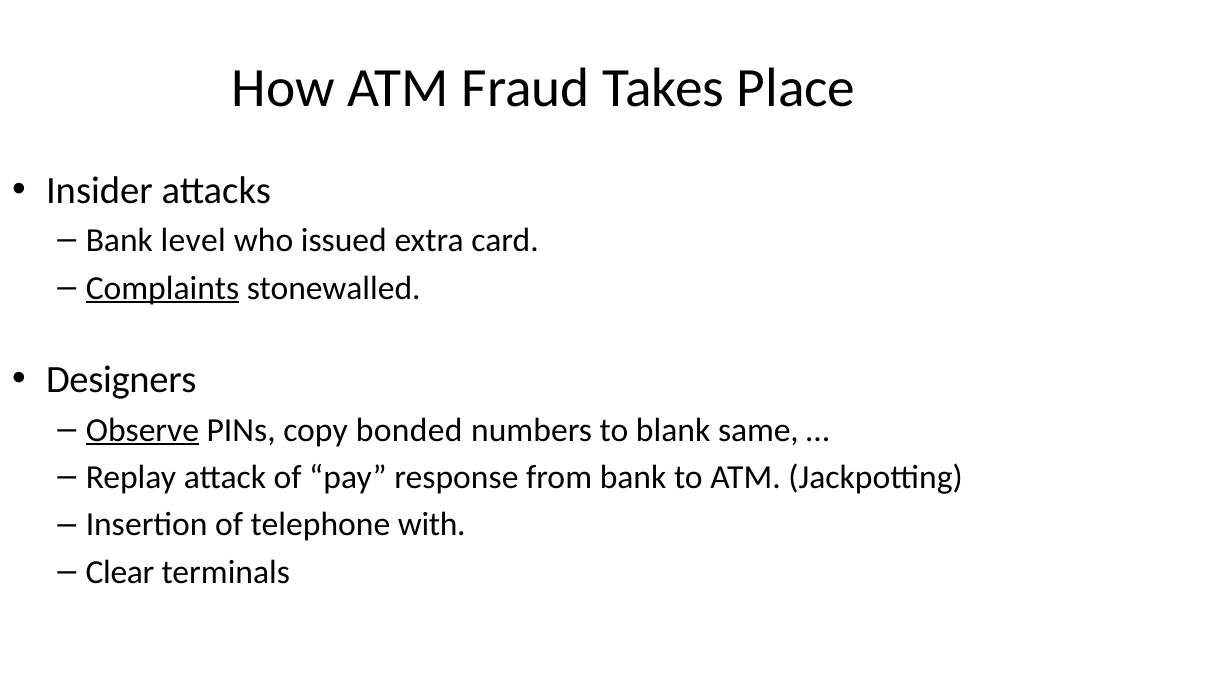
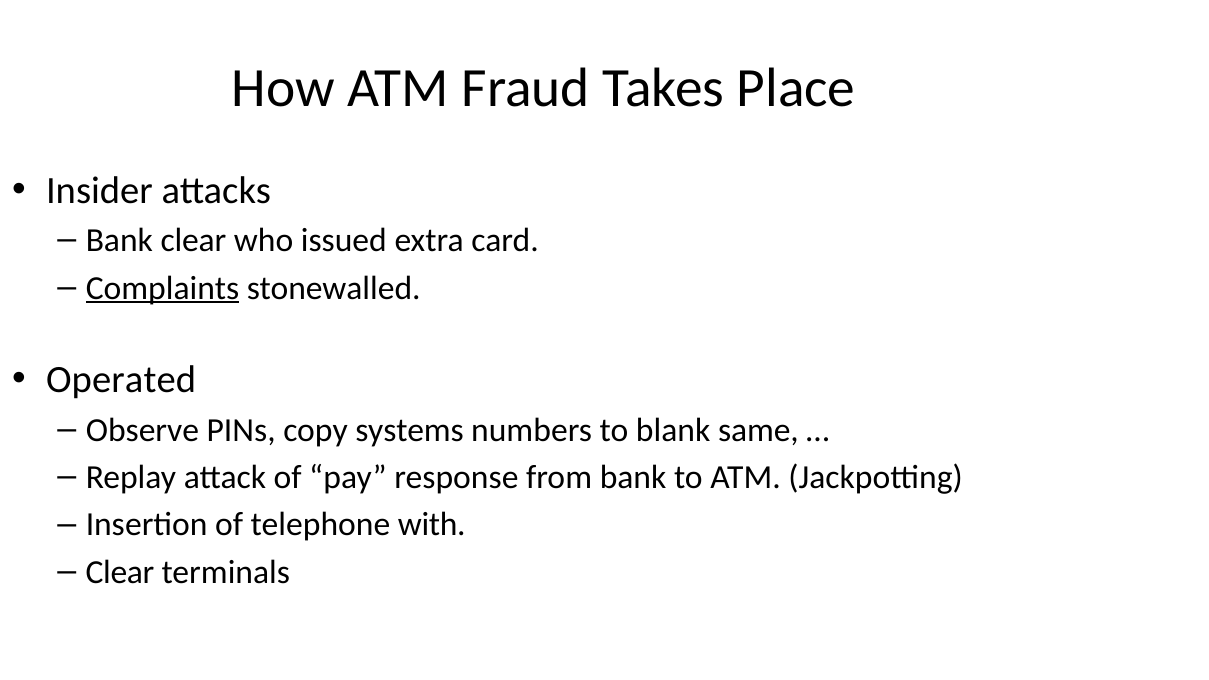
Bank level: level -> clear
Designers: Designers -> Operated
Observe underline: present -> none
bonded: bonded -> systems
